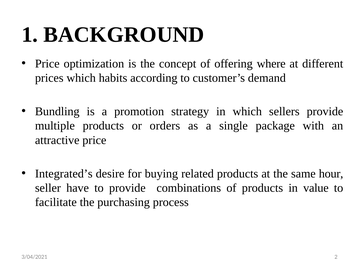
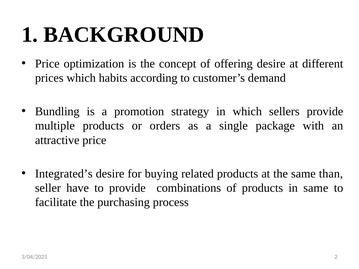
offering where: where -> desire
hour: hour -> than
in value: value -> same
